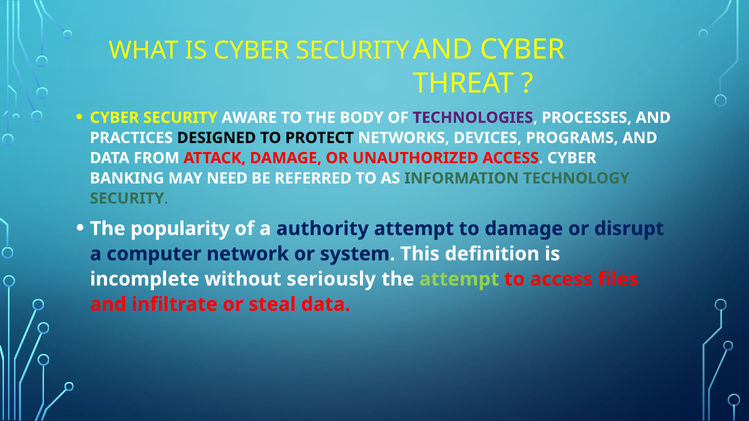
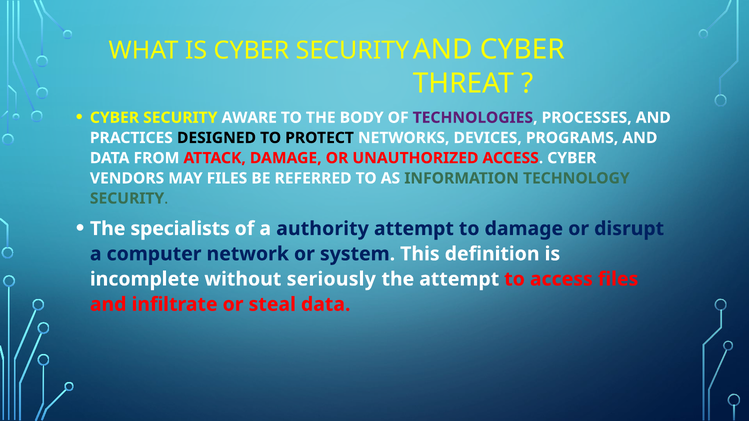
BANKING: BANKING -> VENDORS
MAY NEED: NEED -> FILES
popularity: popularity -> specialists
attempt at (459, 279) colour: light green -> white
